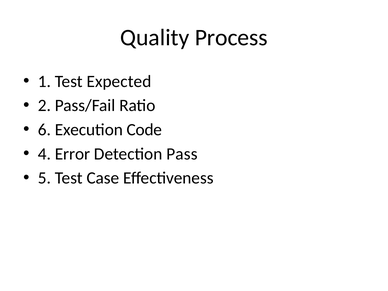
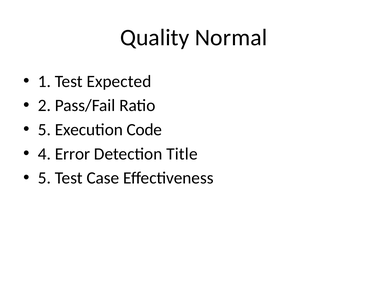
Process: Process -> Normal
6 at (44, 130): 6 -> 5
Pass: Pass -> Title
